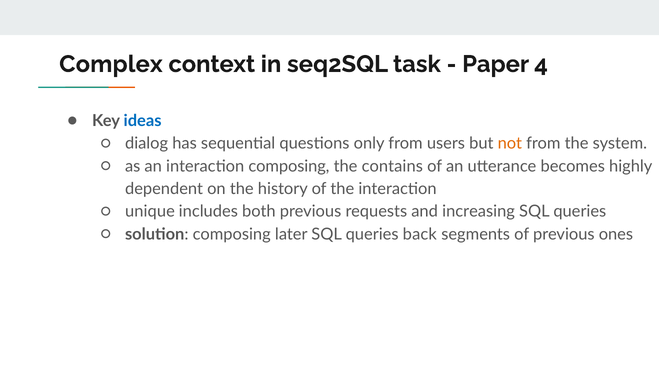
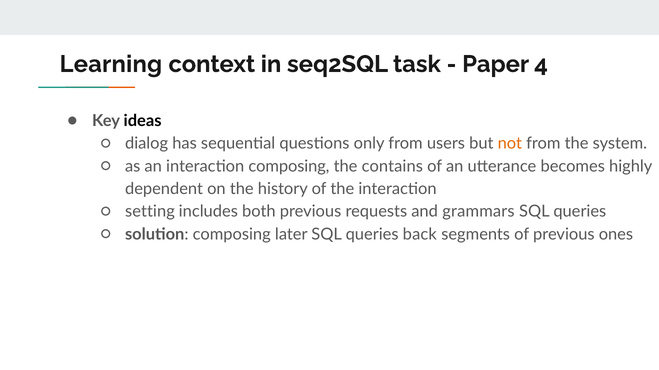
Complex: Complex -> Learning
ideas colour: blue -> black
unique: unique -> setting
increasing: increasing -> grammars
